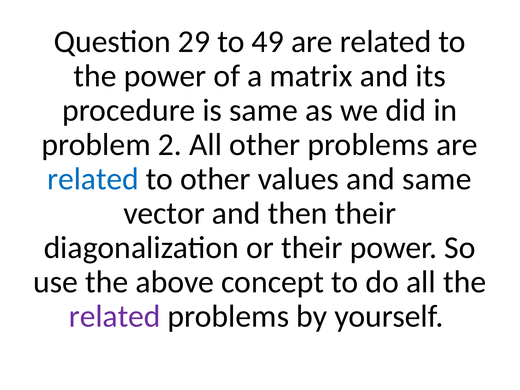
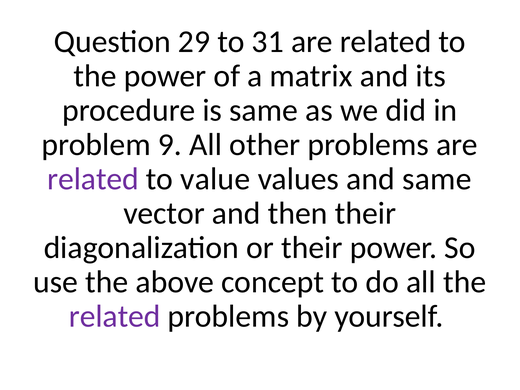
49: 49 -> 31
2: 2 -> 9
related at (93, 179) colour: blue -> purple
to other: other -> value
